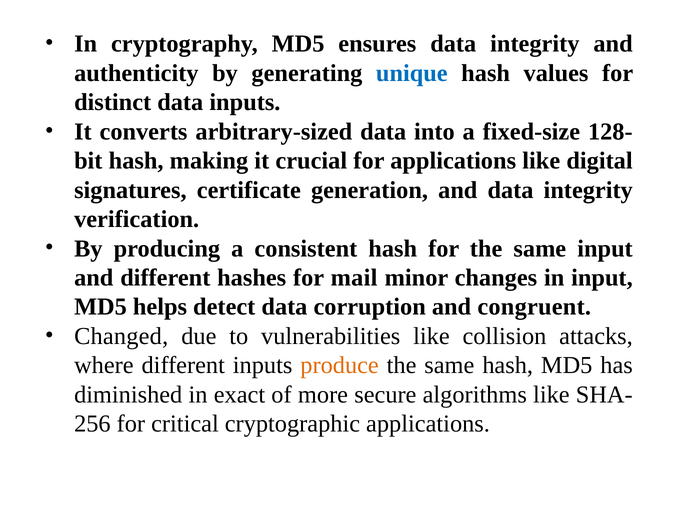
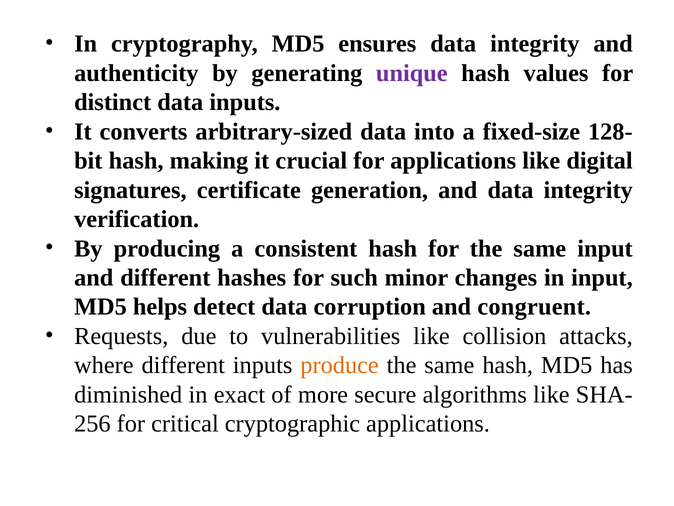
unique colour: blue -> purple
mail: mail -> such
Changed: Changed -> Requests
